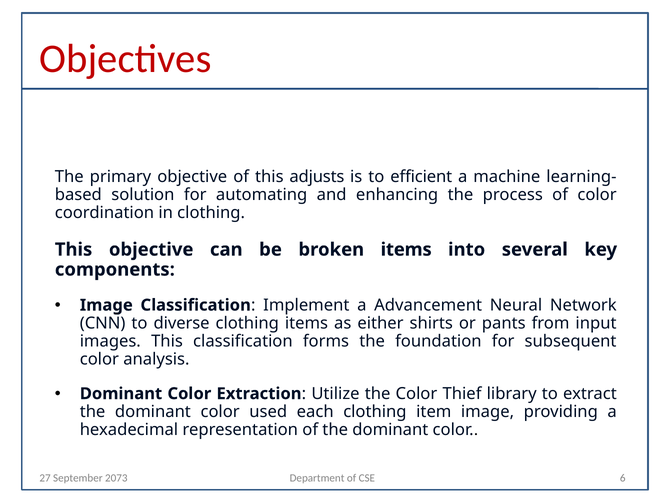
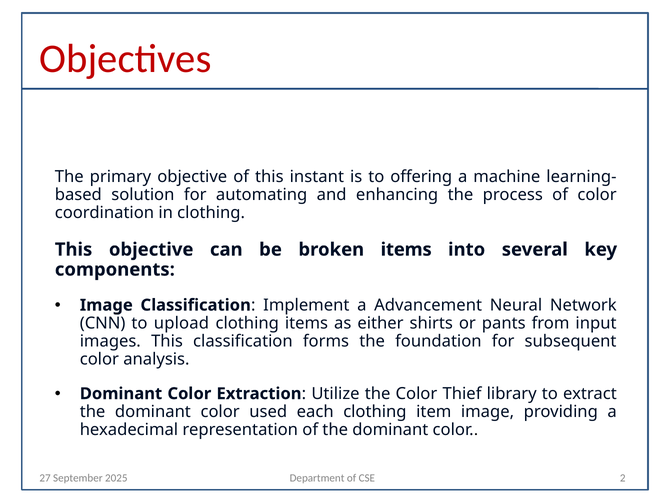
adjusts: adjusts -> instant
efficient: efficient -> offering
diverse: diverse -> upload
2073: 2073 -> 2025
6: 6 -> 2
